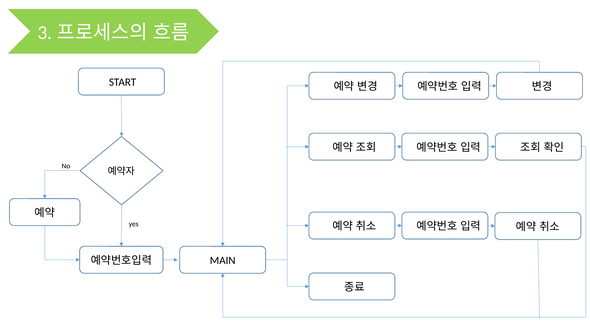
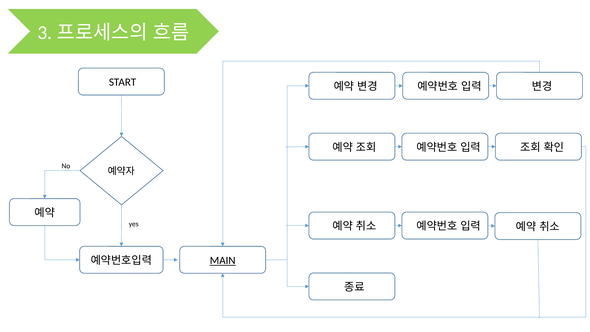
MAIN underline: none -> present
